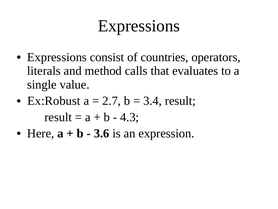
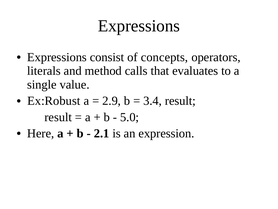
countries: countries -> concepts
2.7: 2.7 -> 2.9
4.3: 4.3 -> 5.0
3.6: 3.6 -> 2.1
